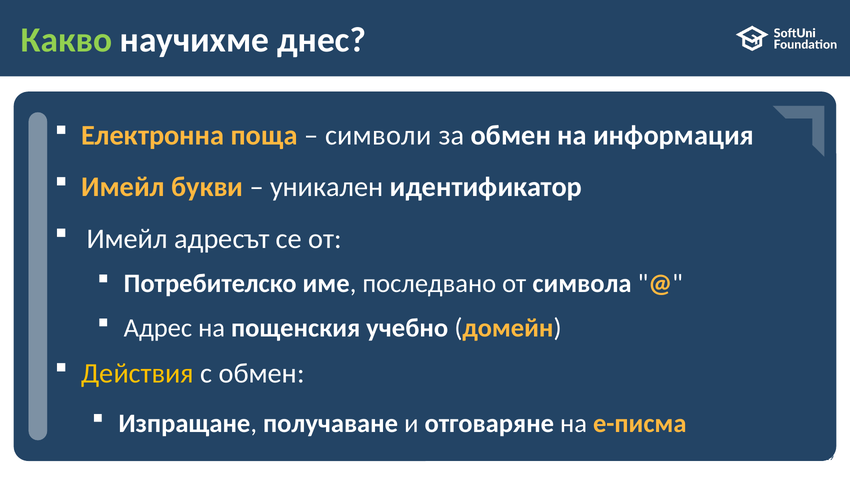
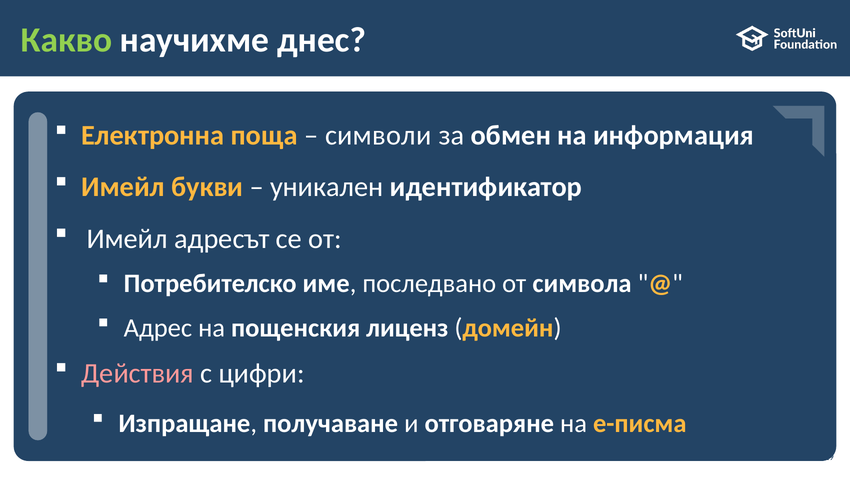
учебно: учебно -> лиценз
Действия colour: yellow -> pink
с обмен: обмен -> цифри
